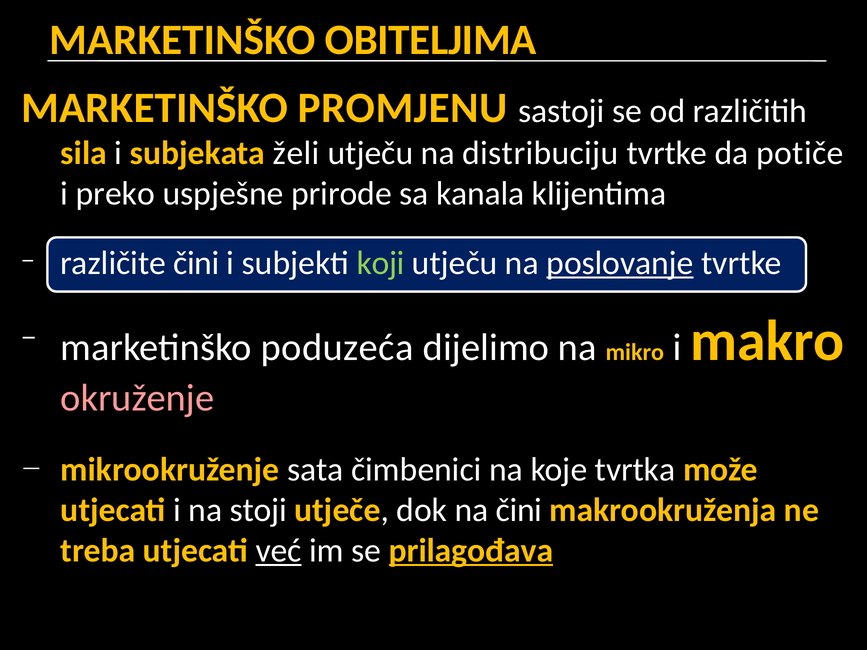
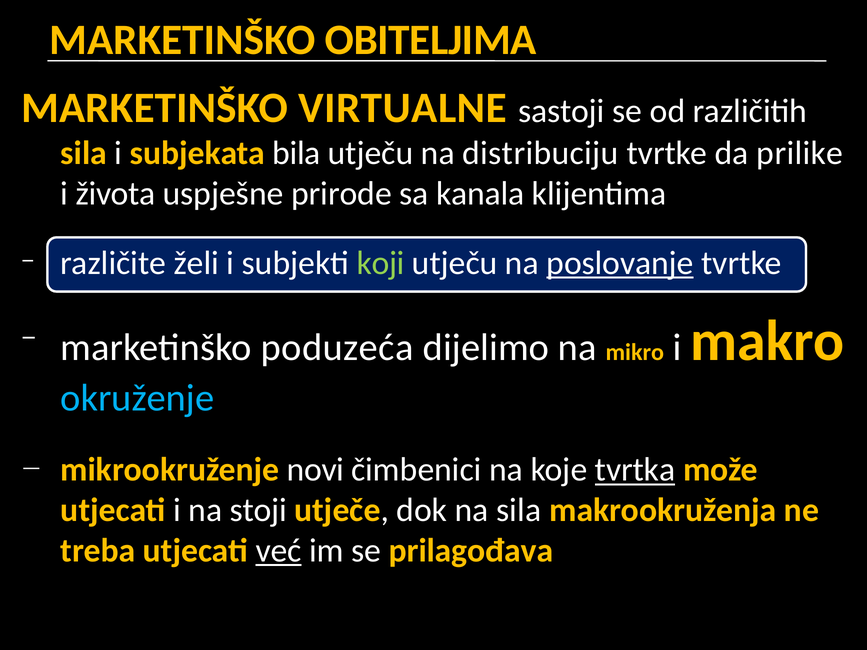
PROMJENU: PROMJENU -> VIRTUALNE
želi: želi -> bila
potiče: potiče -> prilike
preko: preko -> života
različite čini: čini -> želi
okruženje colour: pink -> light blue
sata: sata -> novi
tvrtka underline: none -> present
na čini: čini -> sila
prilagođava underline: present -> none
